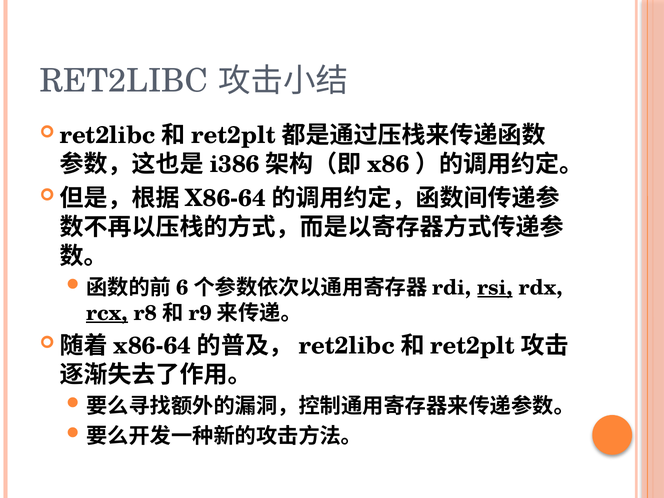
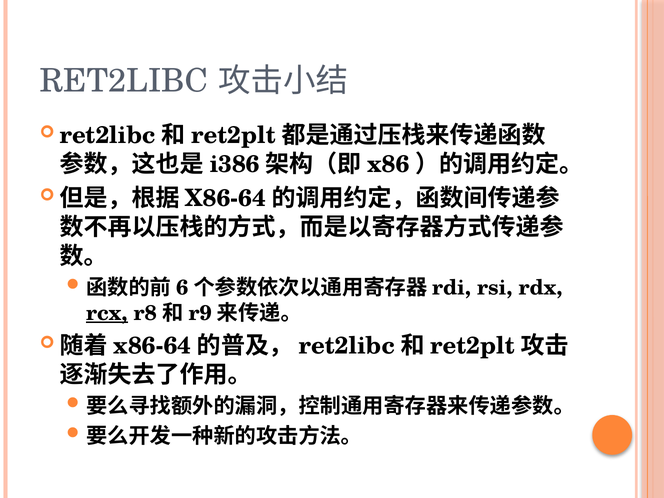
rsi underline: present -> none
